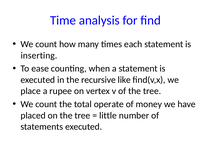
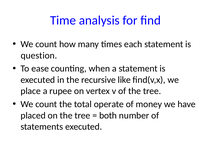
inserting: inserting -> question
little: little -> both
